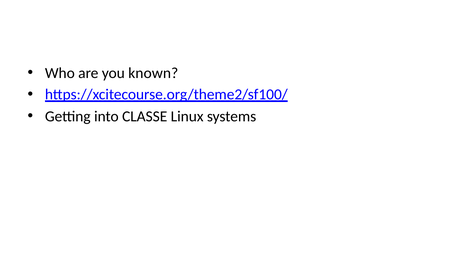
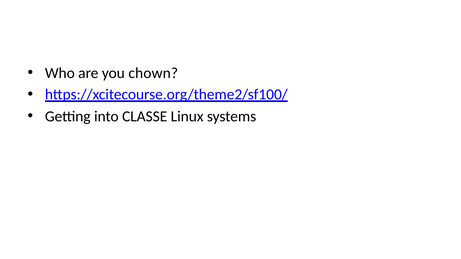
known: known -> chown
